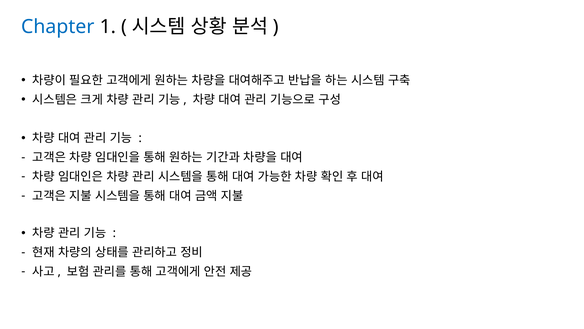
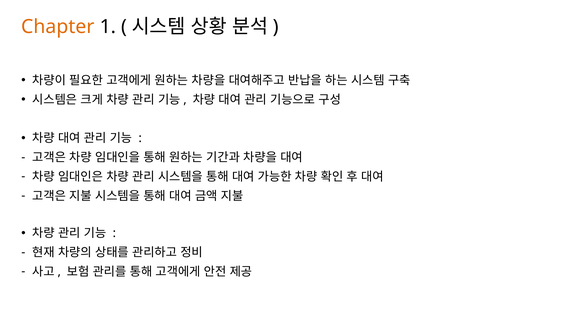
Chapter colour: blue -> orange
